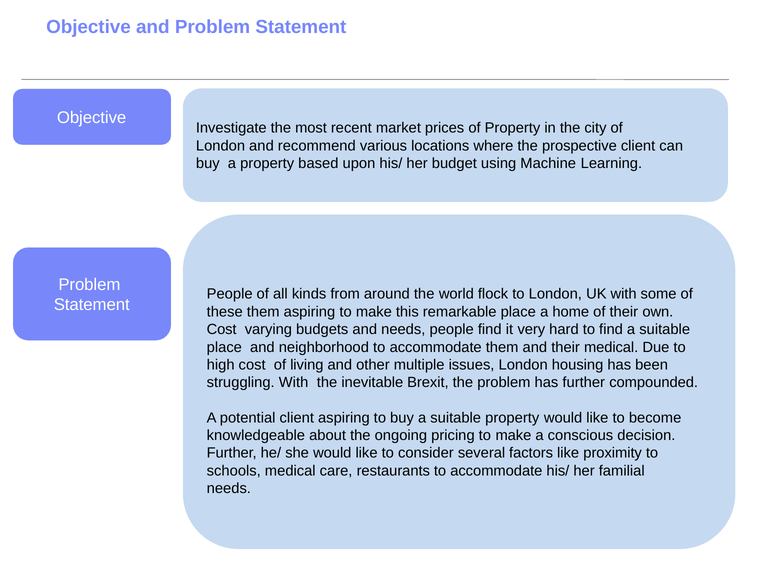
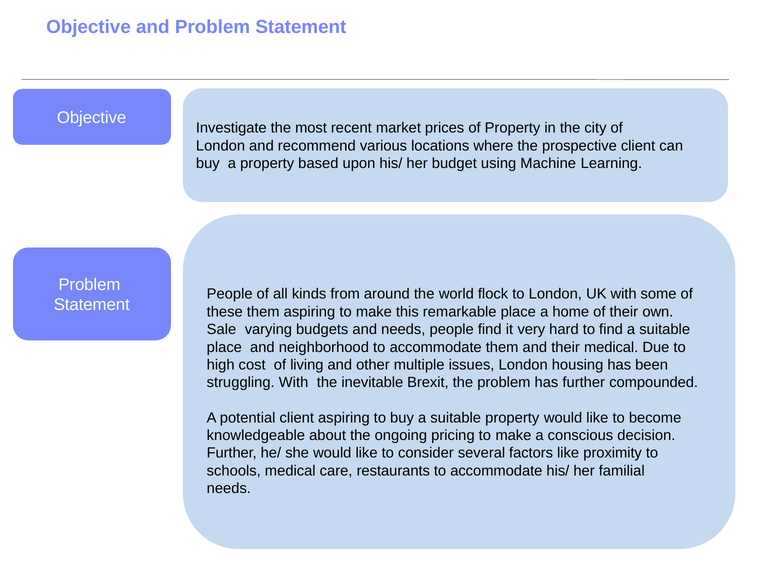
Cost at (222, 329): Cost -> Sale
